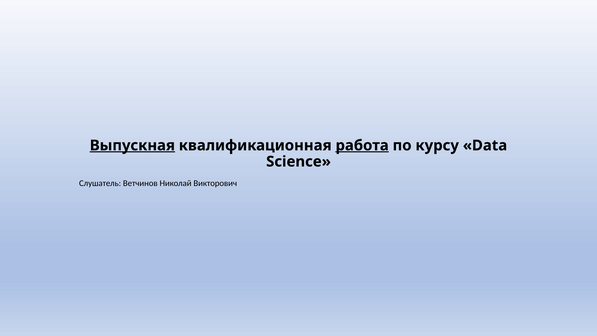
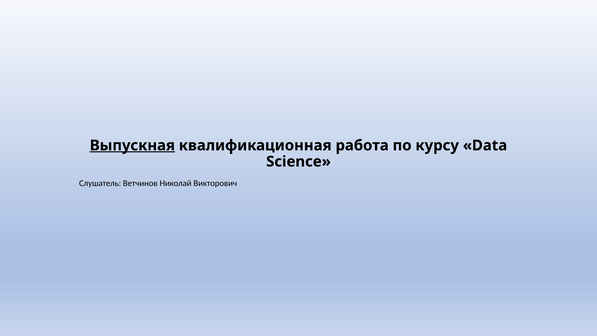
работа underline: present -> none
